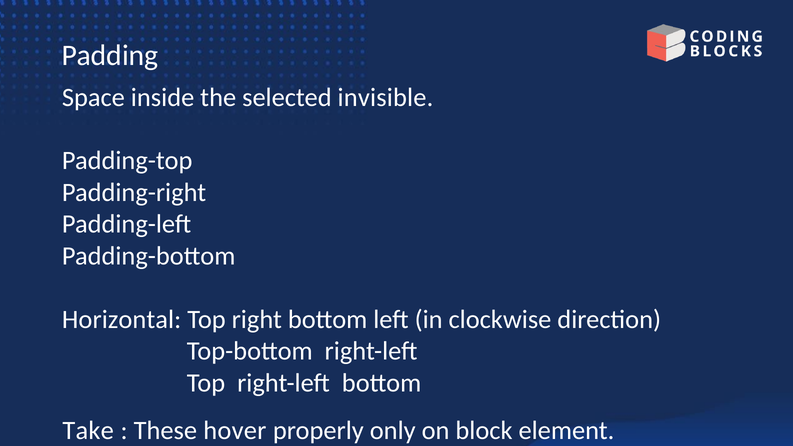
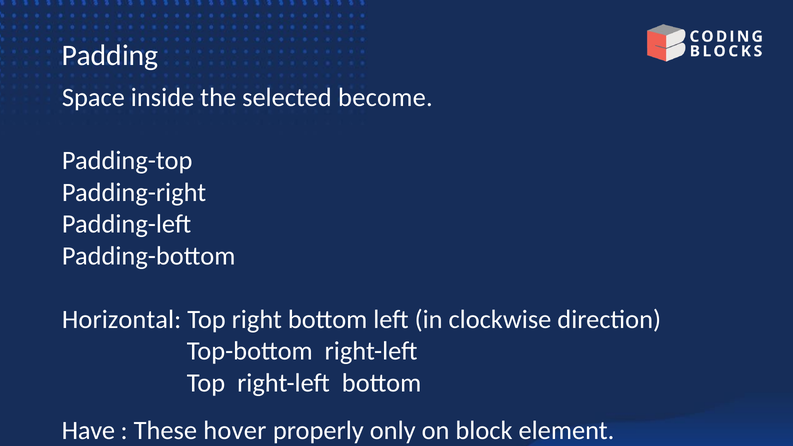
invisible: invisible -> become
Take: Take -> Have
